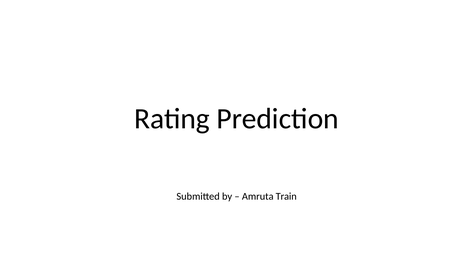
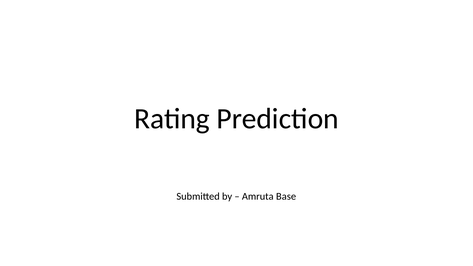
Train: Train -> Base
